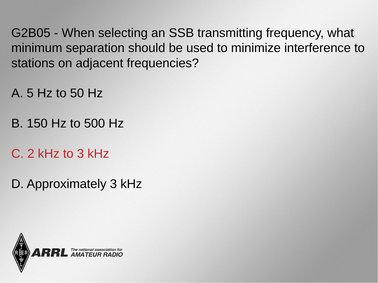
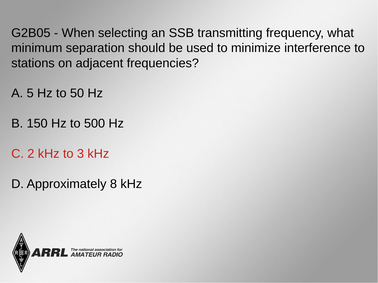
Approximately 3: 3 -> 8
